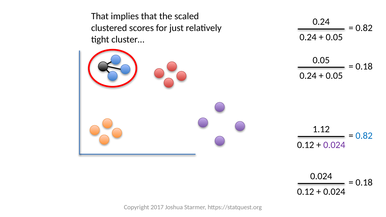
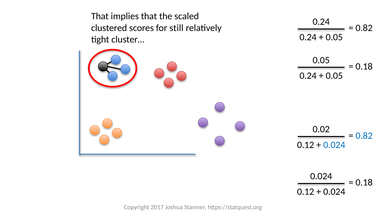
just: just -> still
1.12: 1.12 -> 0.02
0.024 at (334, 145) colour: purple -> blue
